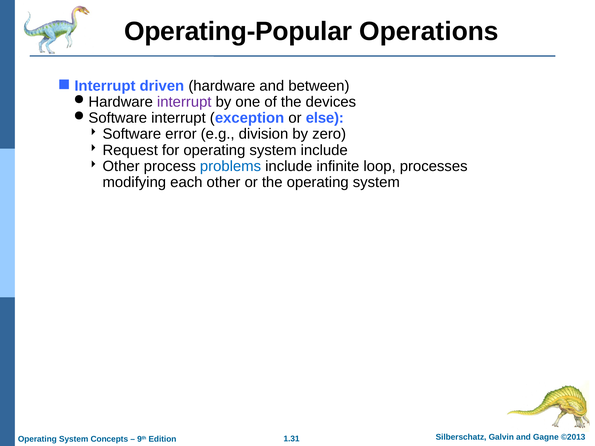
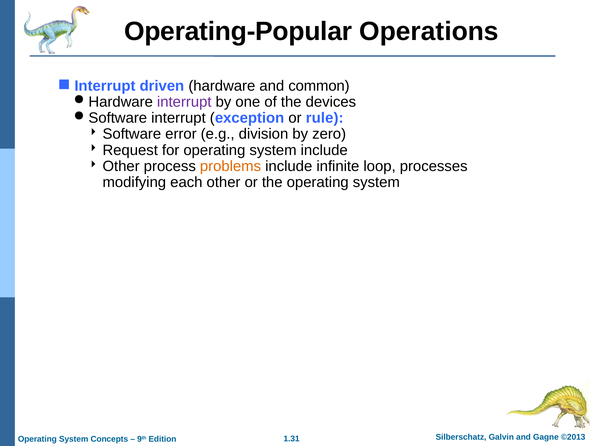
between: between -> common
else: else -> rule
problems colour: blue -> orange
